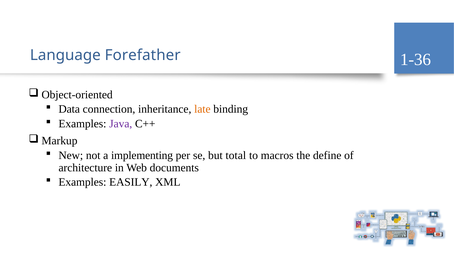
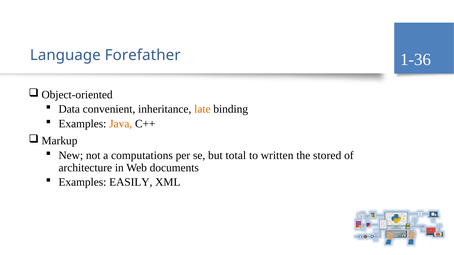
connection: connection -> convenient
Java colour: purple -> orange
implementing: implementing -> computations
macros: macros -> written
define: define -> stored
